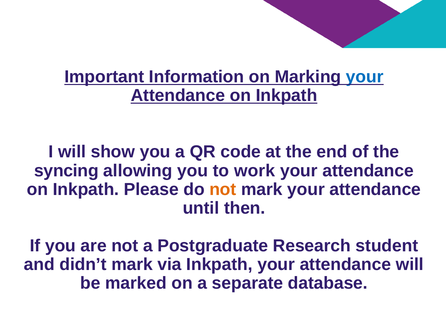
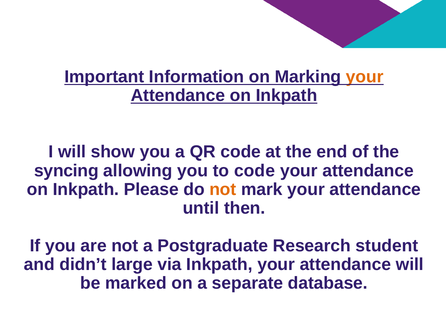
your at (365, 77) colour: blue -> orange
to work: work -> code
didn’t mark: mark -> large
